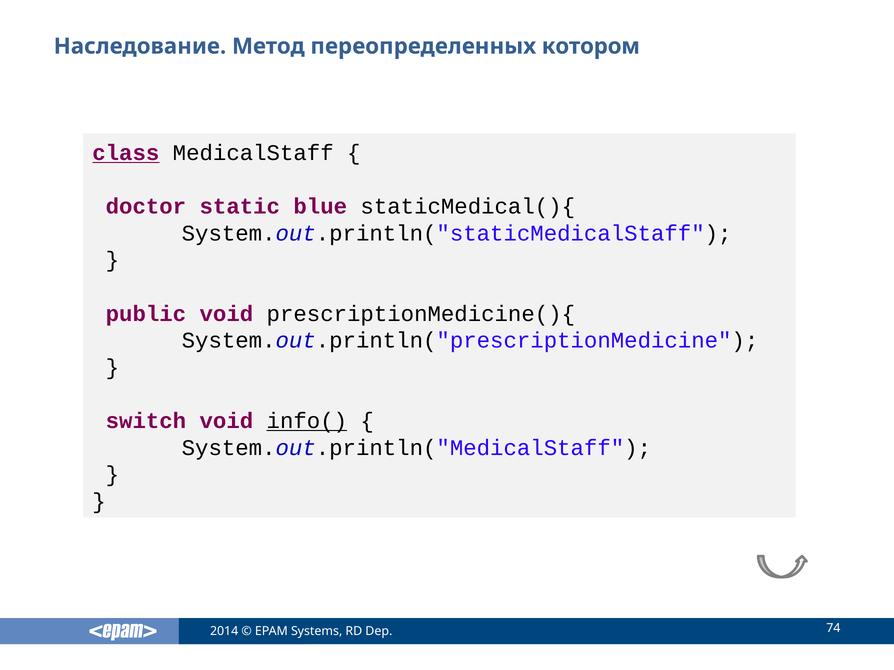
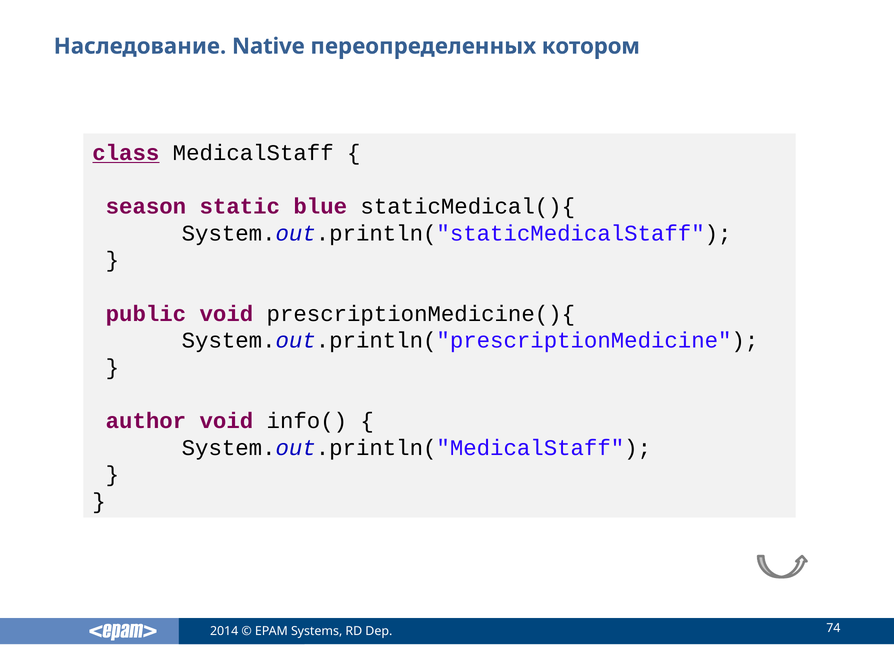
Метод: Метод -> Native
doctor: doctor -> season
switch: switch -> author
info( underline: present -> none
